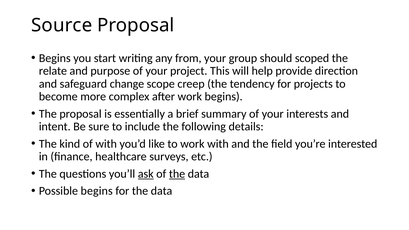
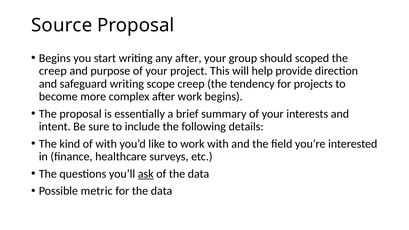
any from: from -> after
relate at (53, 71): relate -> creep
safeguard change: change -> writing
the at (177, 174) underline: present -> none
Possible begins: begins -> metric
